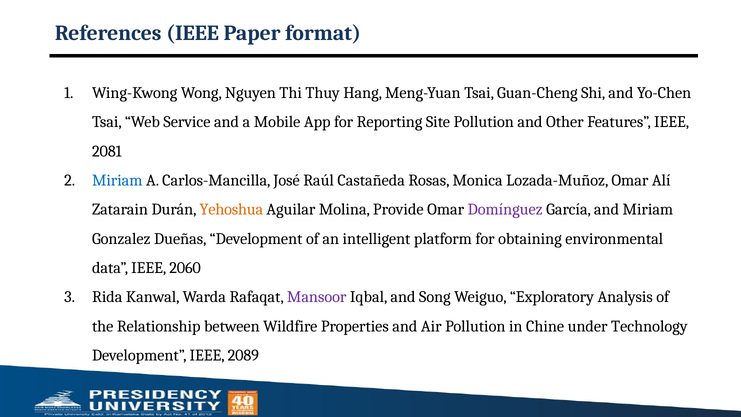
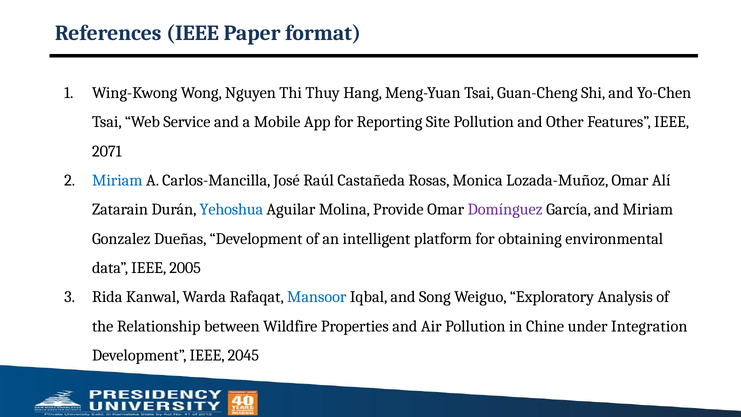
2081: 2081 -> 2071
Yehoshua colour: orange -> blue
2060: 2060 -> 2005
Mansoor colour: purple -> blue
Technology: Technology -> Integration
2089: 2089 -> 2045
